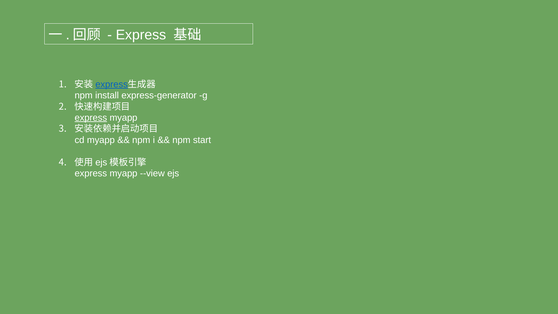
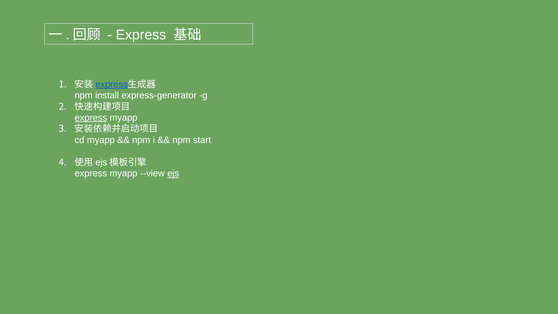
ejs underline: none -> present
